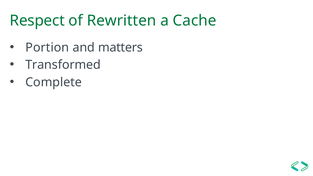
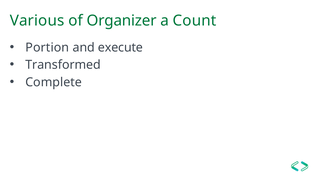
Respect: Respect -> Various
Rewritten: Rewritten -> Organizer
Cache: Cache -> Count
matters: matters -> execute
